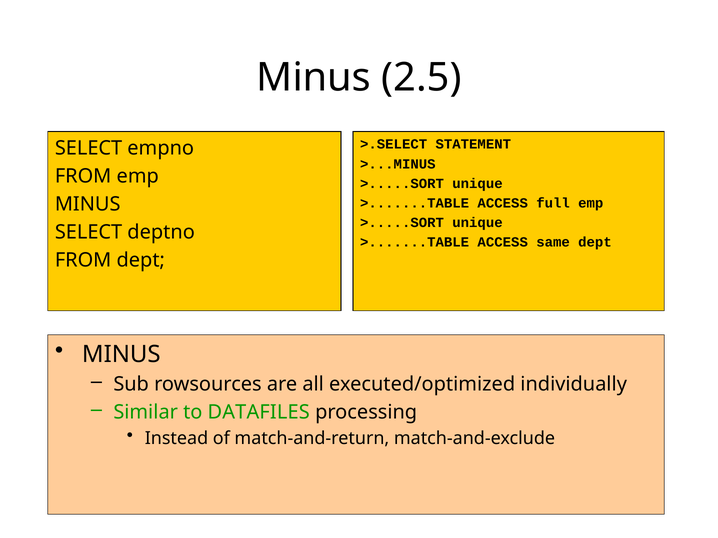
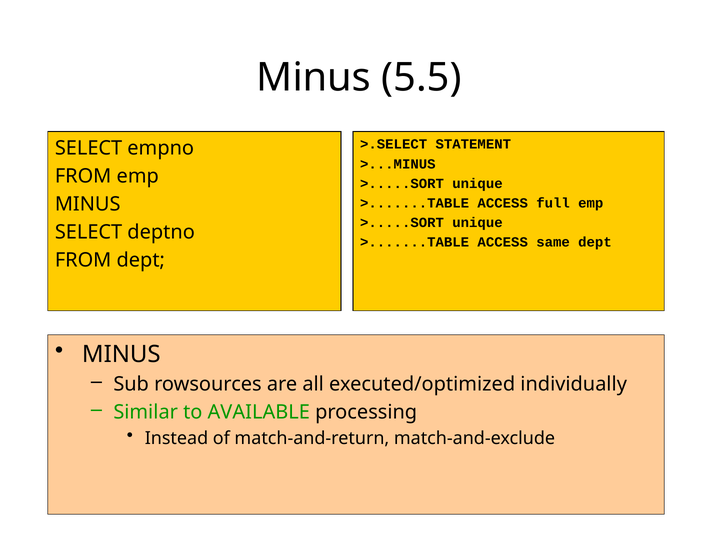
2.5: 2.5 -> 5.5
DATAFILES: DATAFILES -> AVAILABLE
